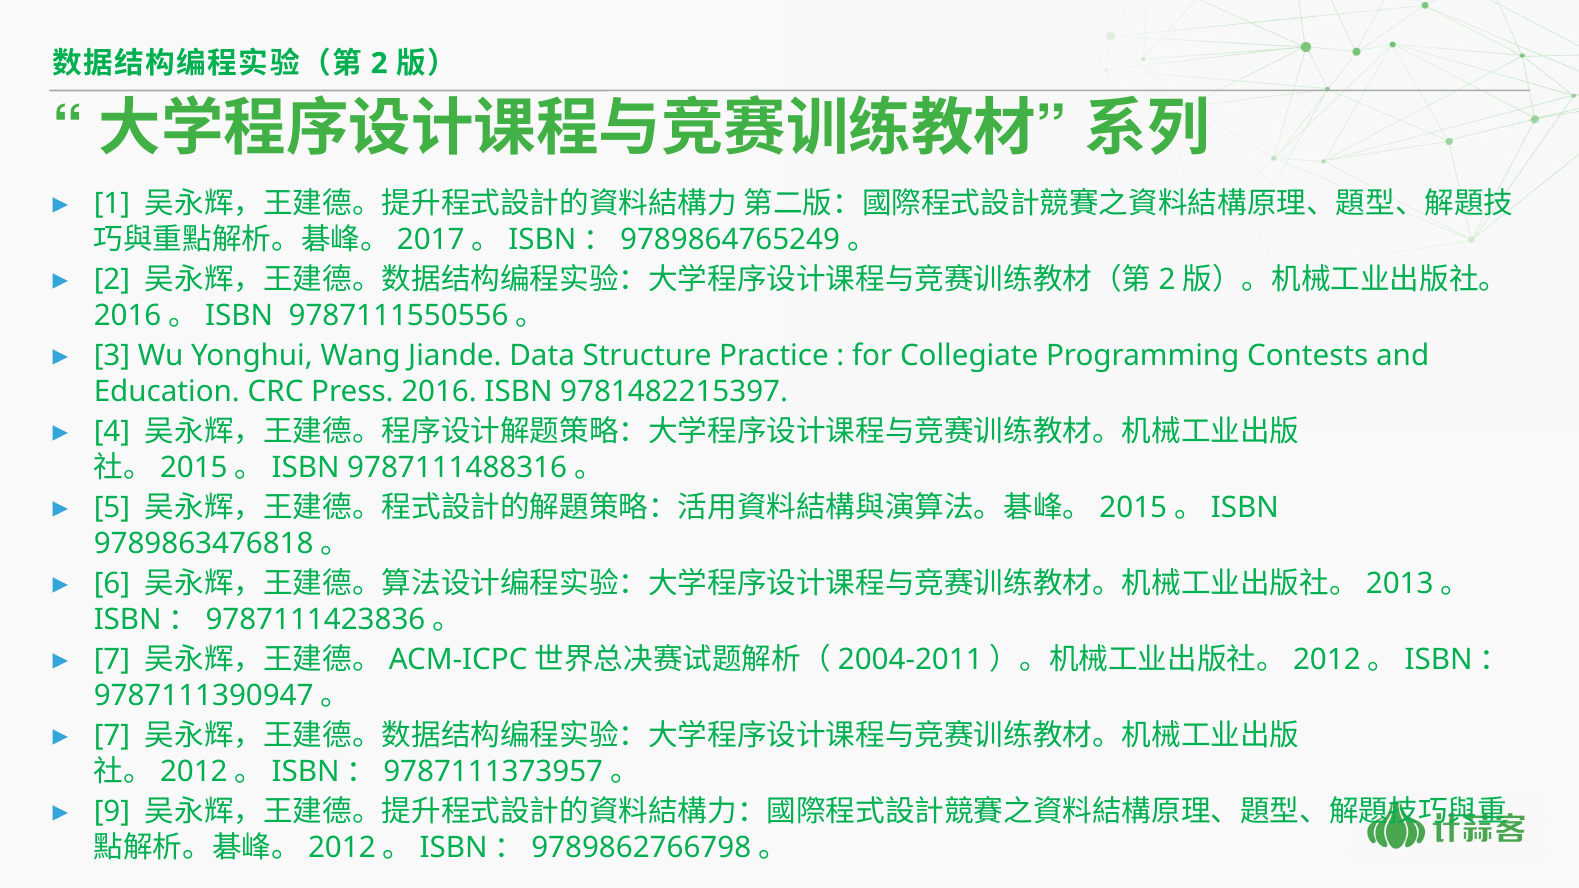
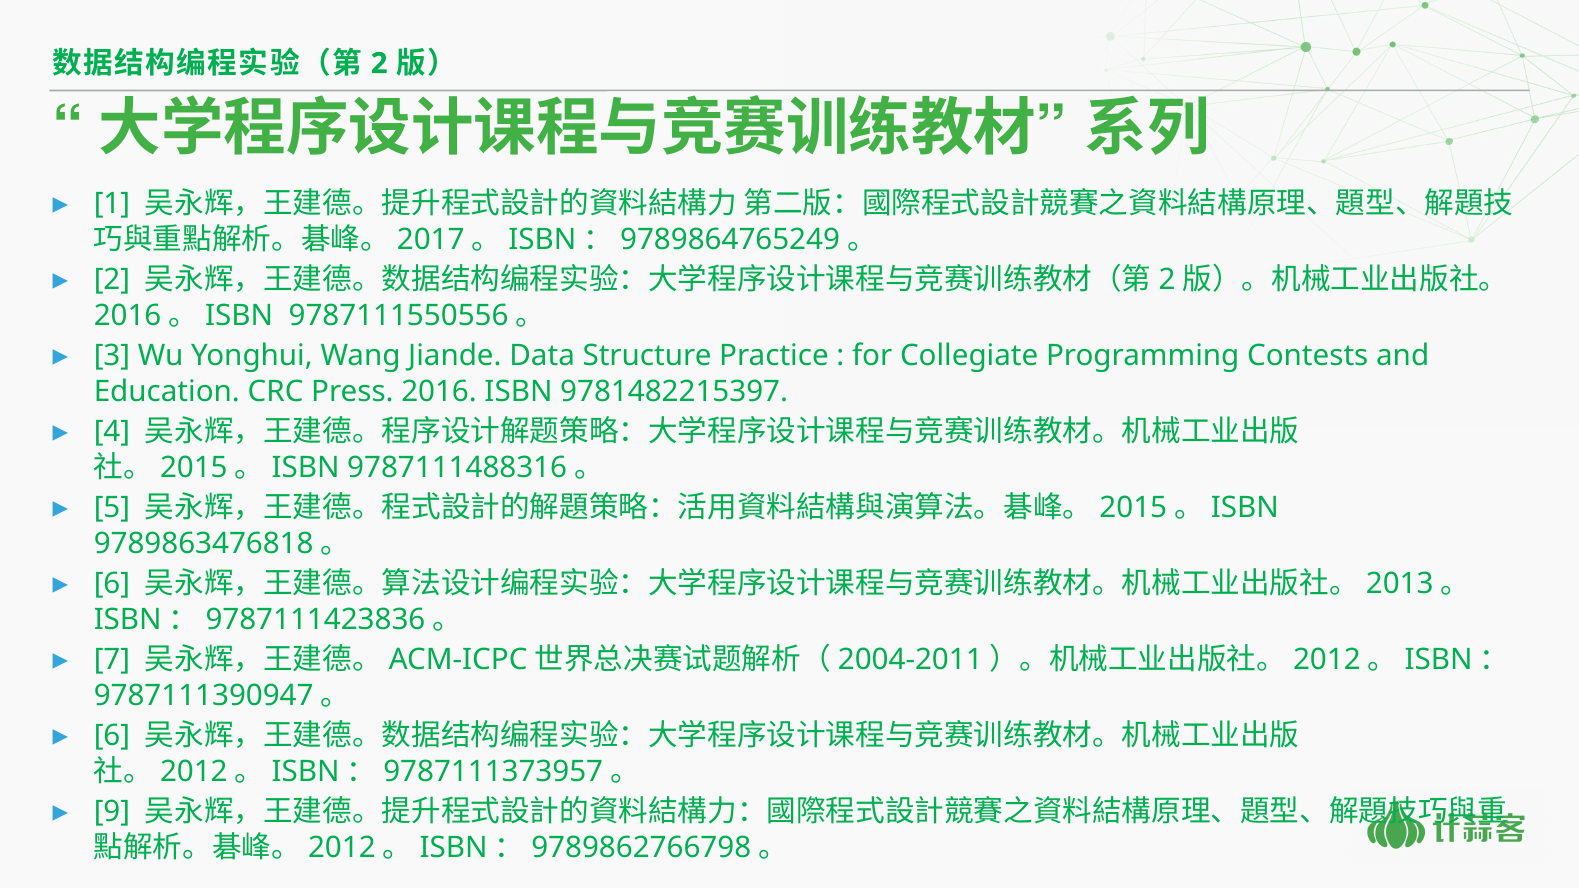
7 at (112, 736): 7 -> 6
